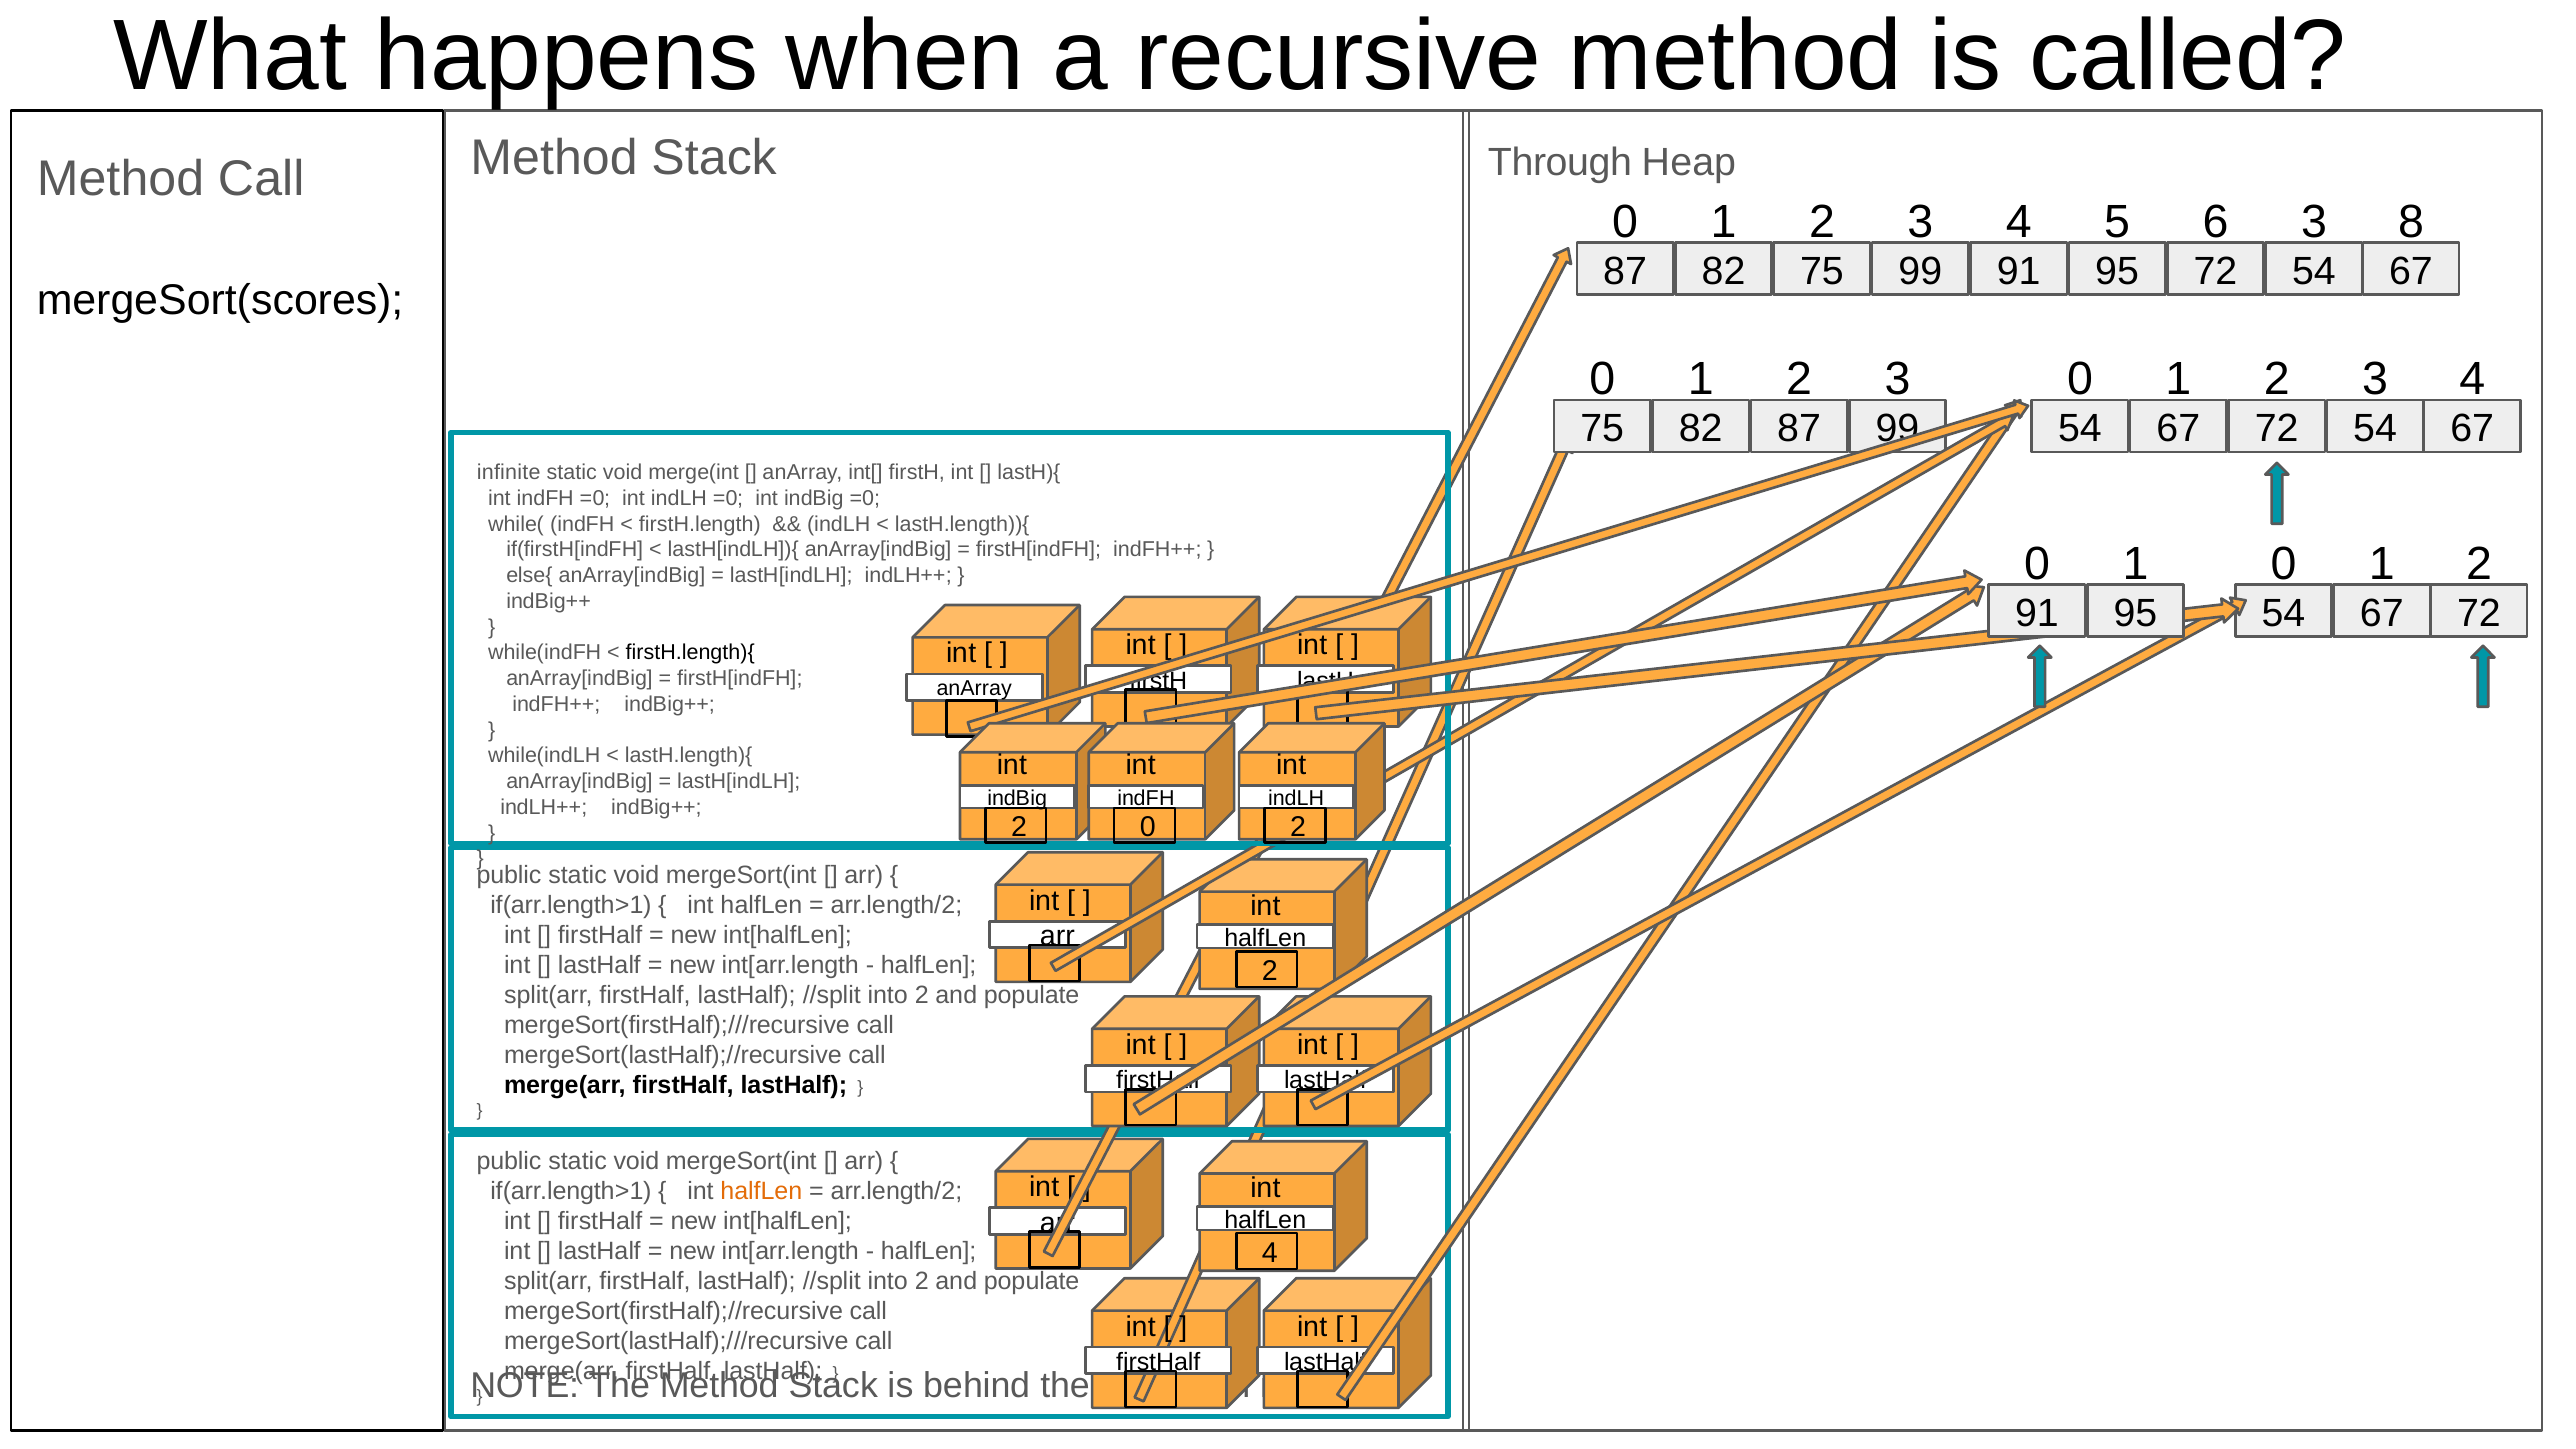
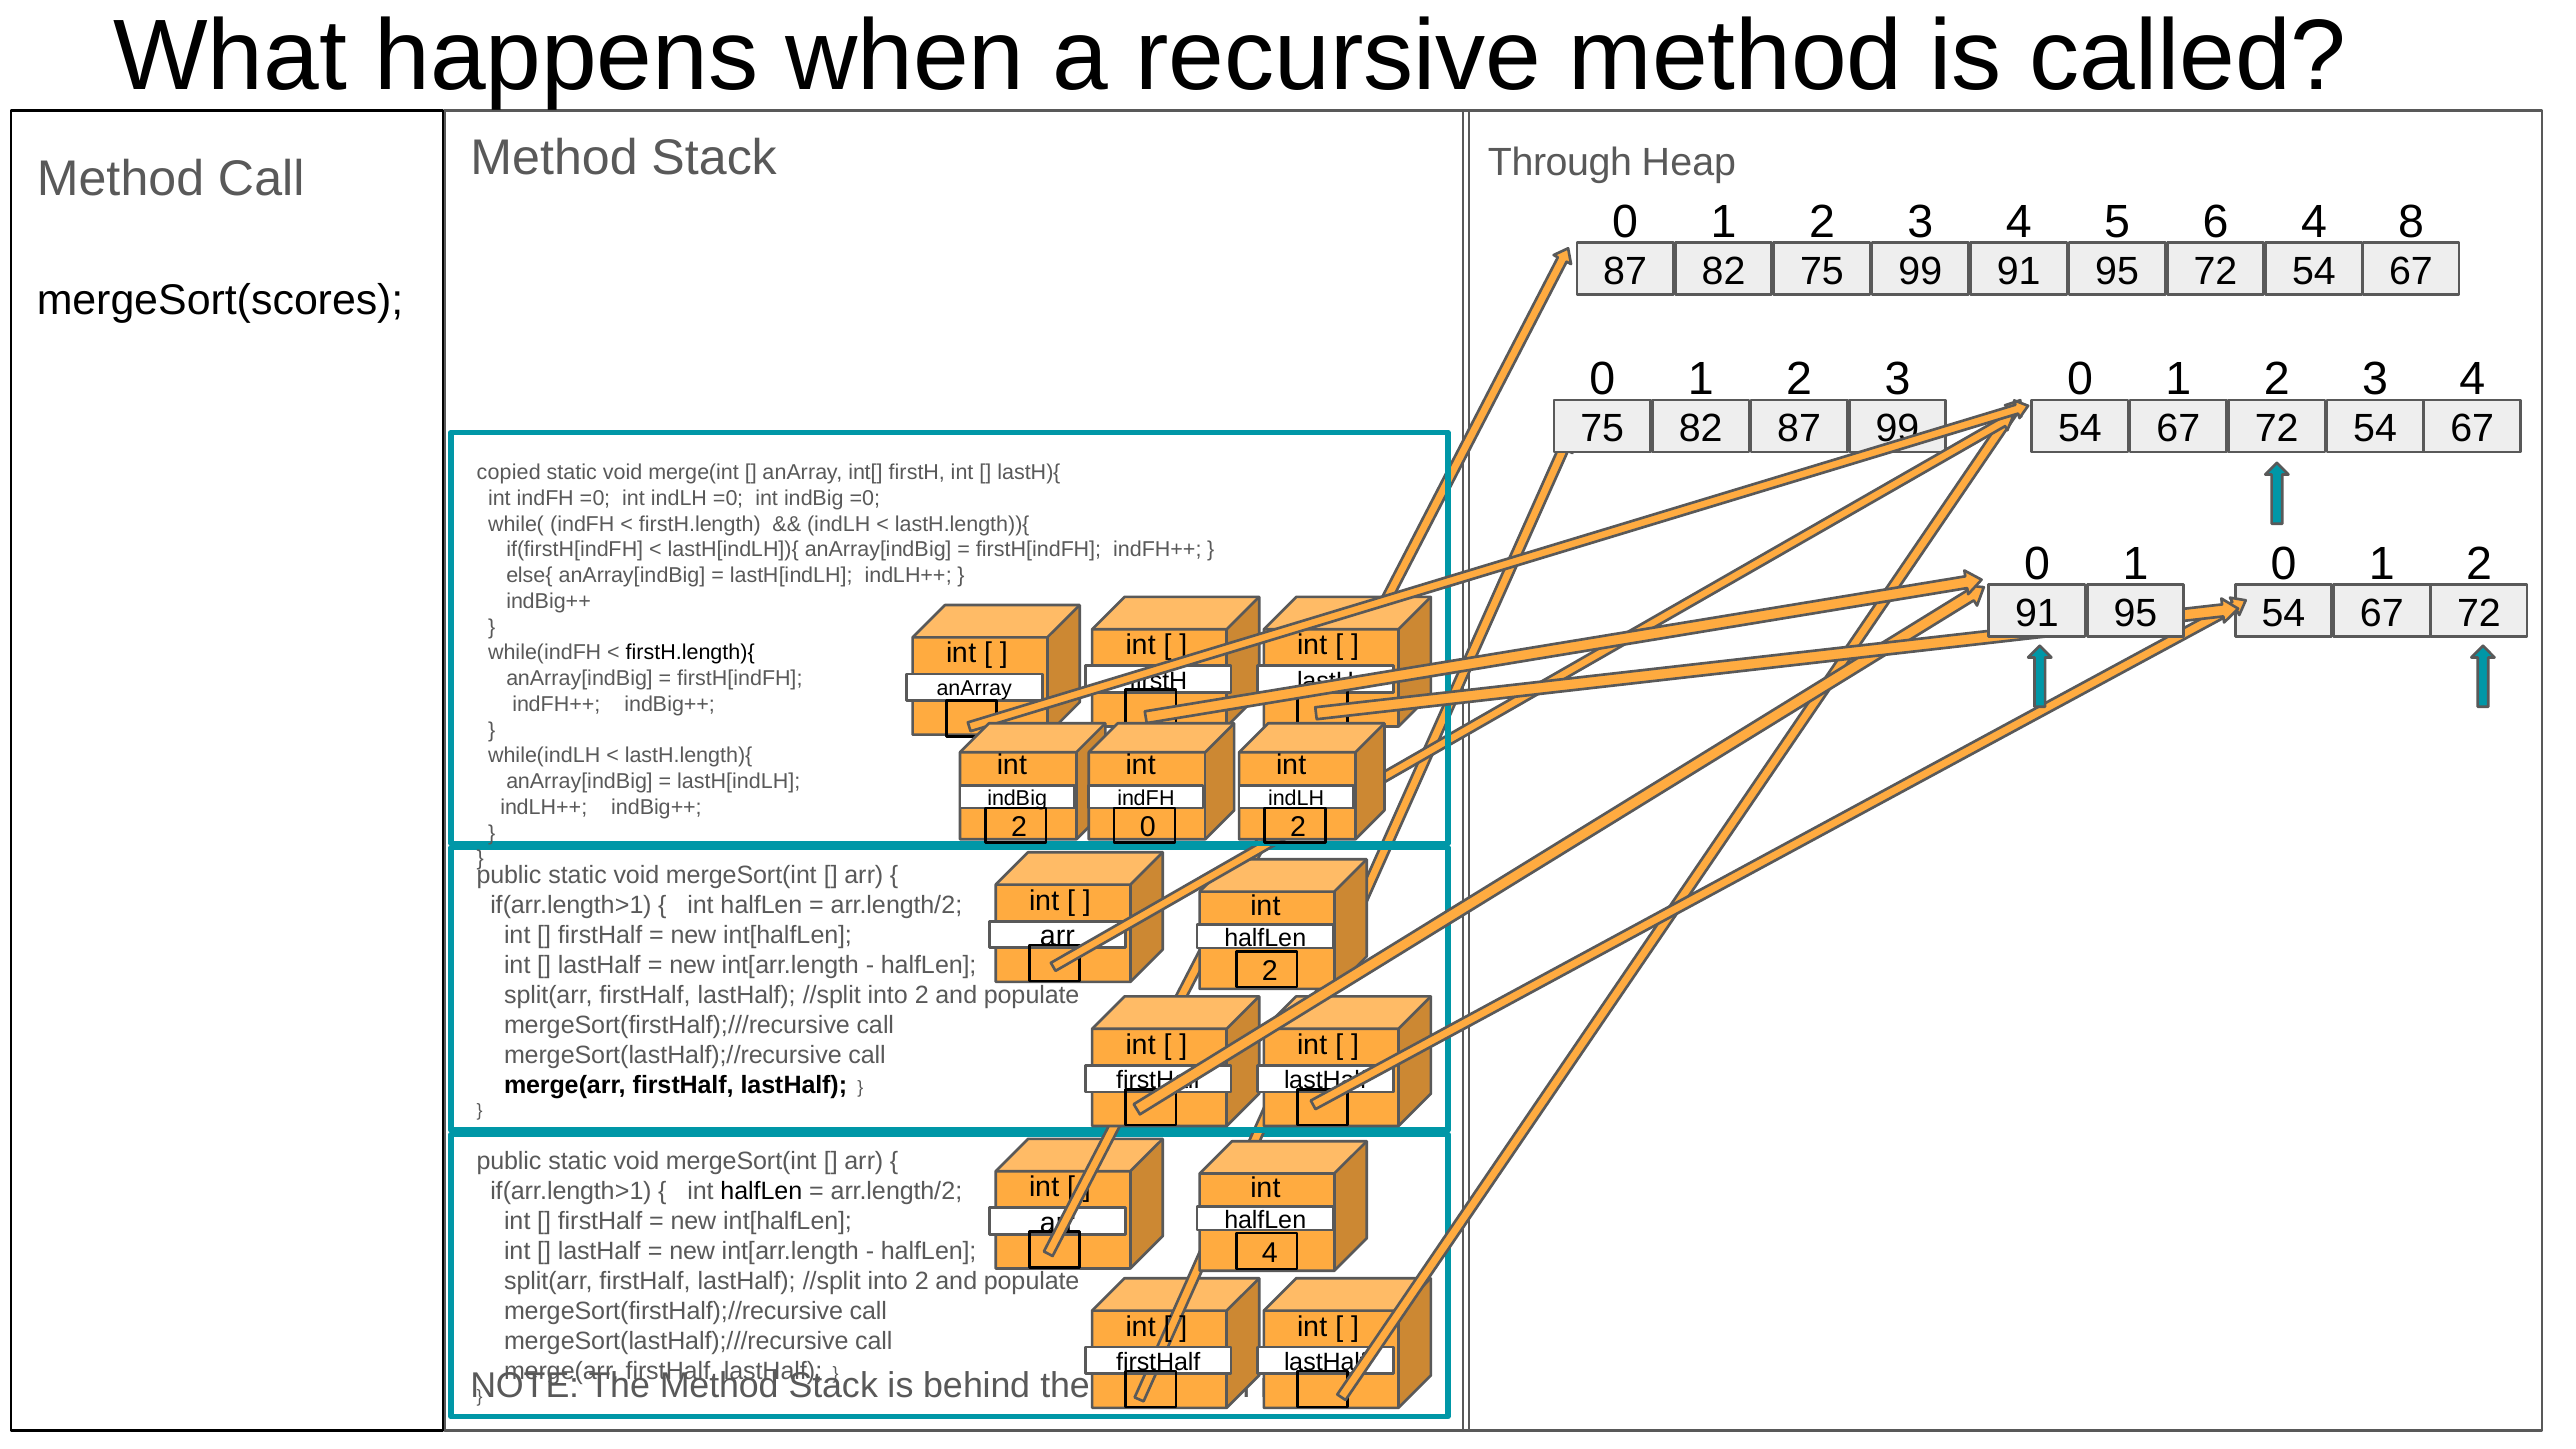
6 3: 3 -> 4
infinite: infinite -> copied
halfLen at (761, 1192) colour: orange -> black
